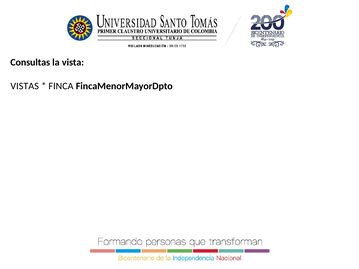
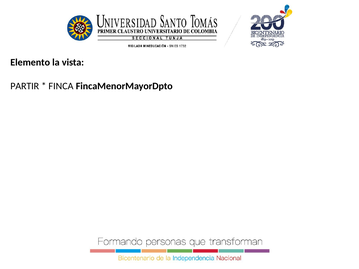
Consultas: Consultas -> Elemento
VISTAS: VISTAS -> PARTIR
